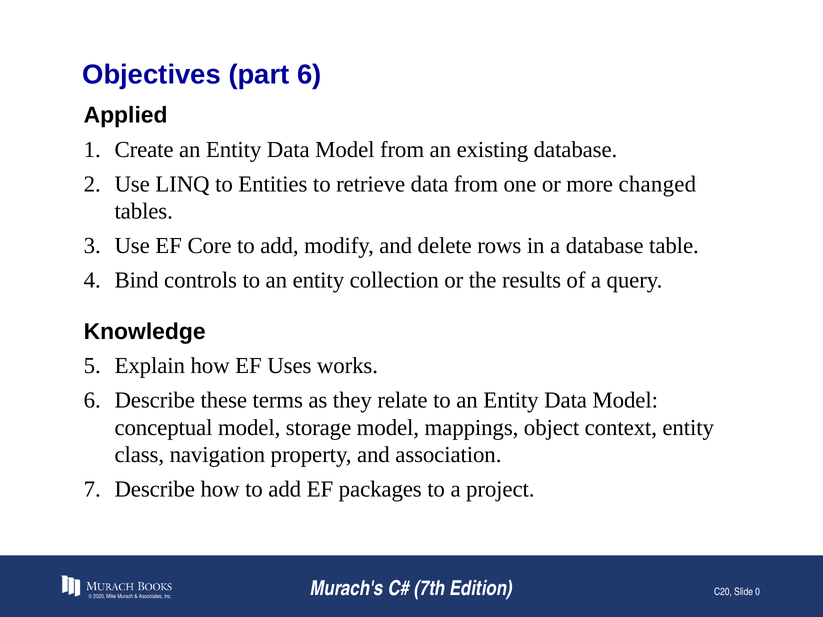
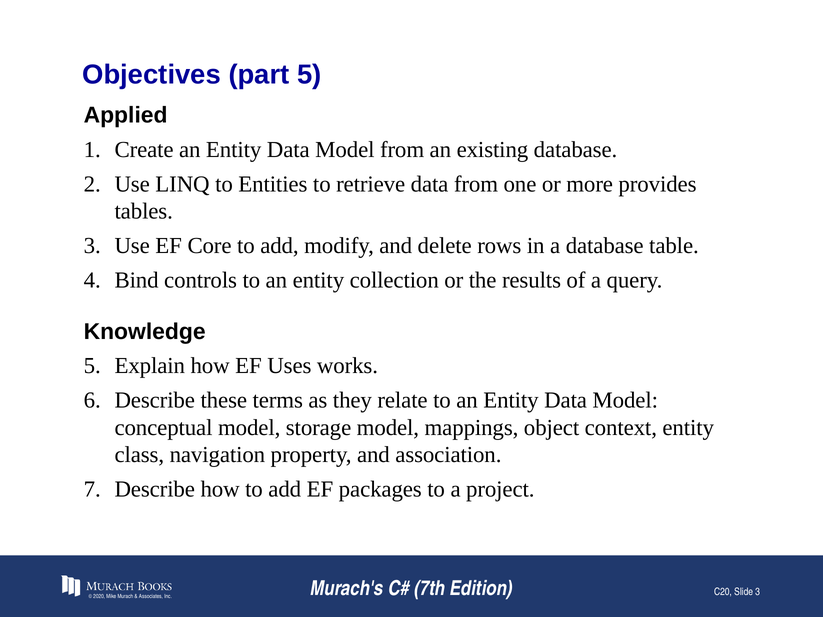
part 6: 6 -> 5
changed: changed -> provides
Slide 0: 0 -> 3
